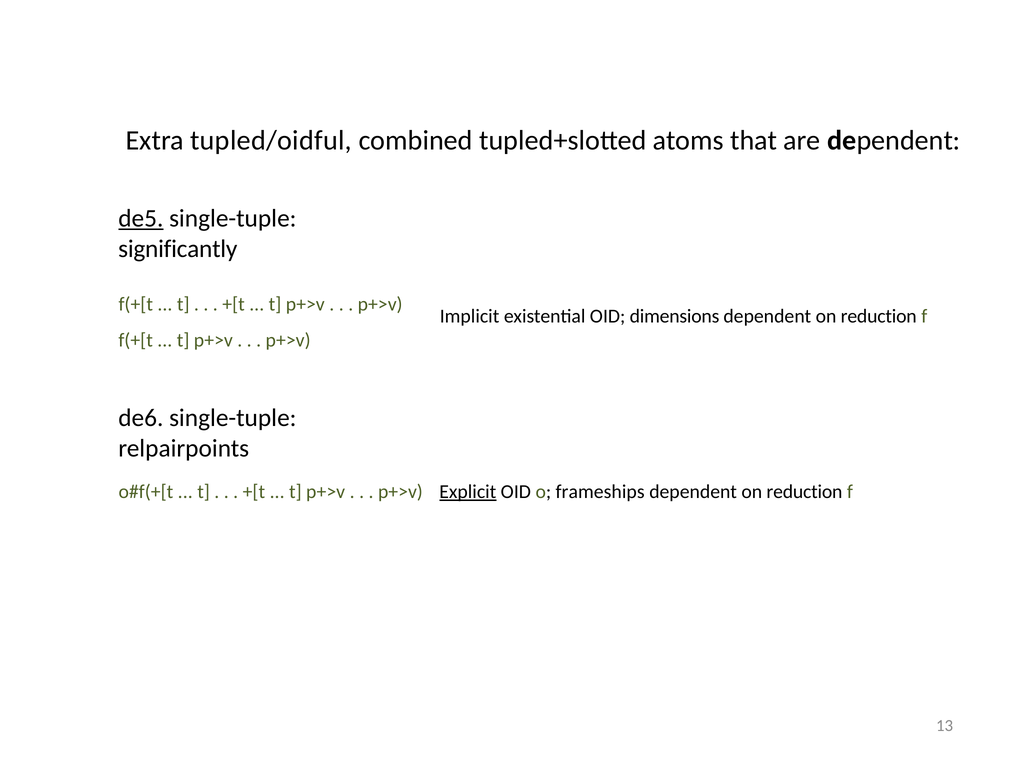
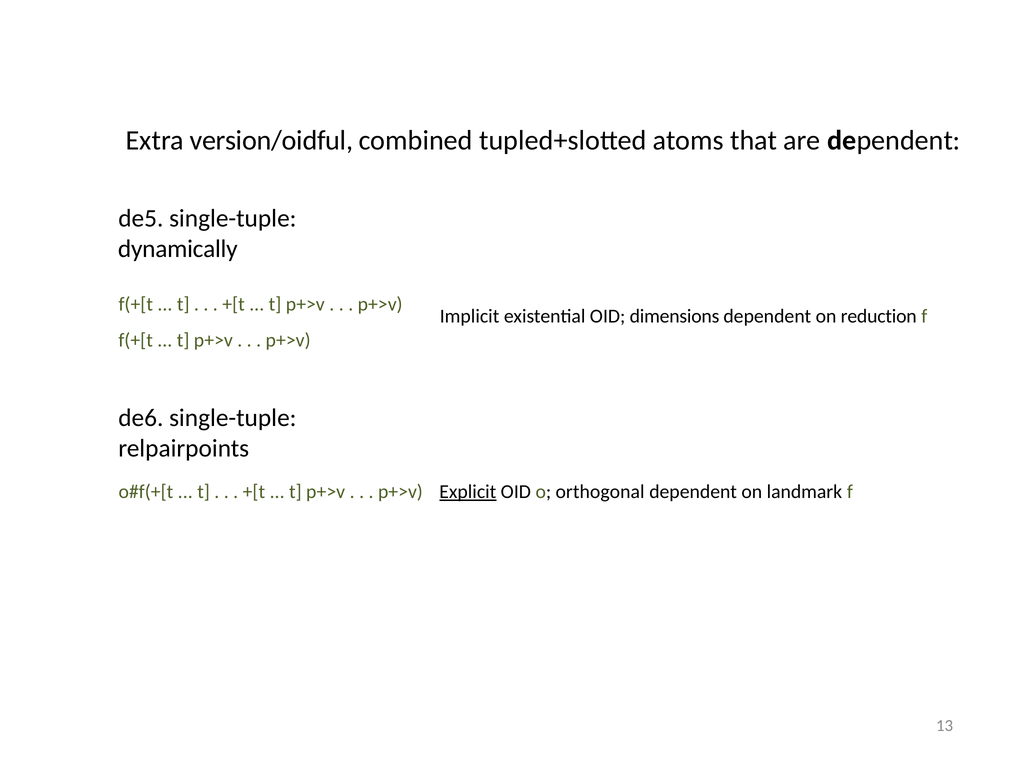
tupled/oidful: tupled/oidful -> version/oidful
de5 underline: present -> none
significantly: significantly -> dynamically
frameships: frameships -> orthogonal
reduction at (804, 492): reduction -> landmark
